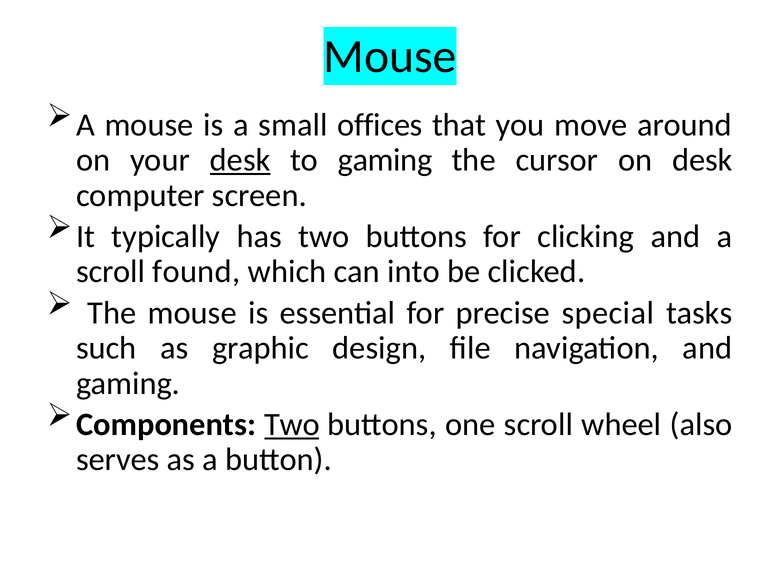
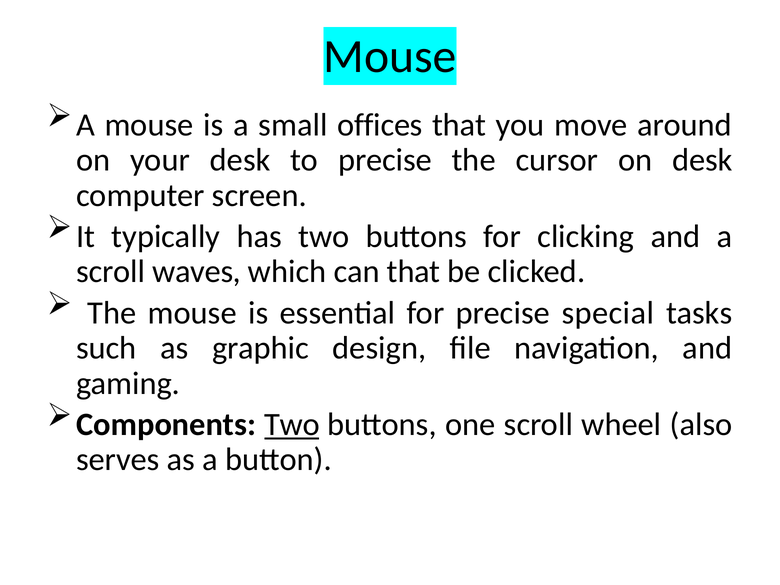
desk at (240, 160) underline: present -> none
to gaming: gaming -> precise
found: found -> waves
can into: into -> that
